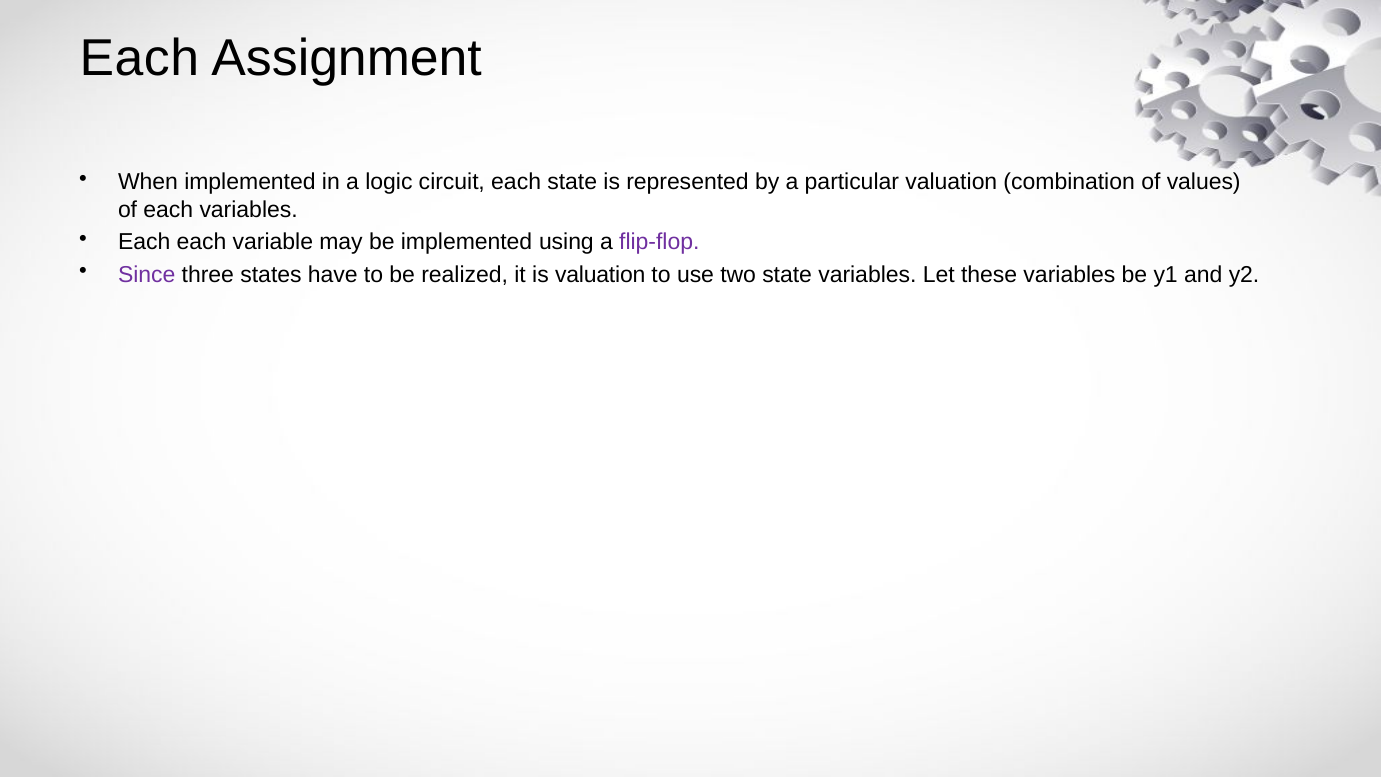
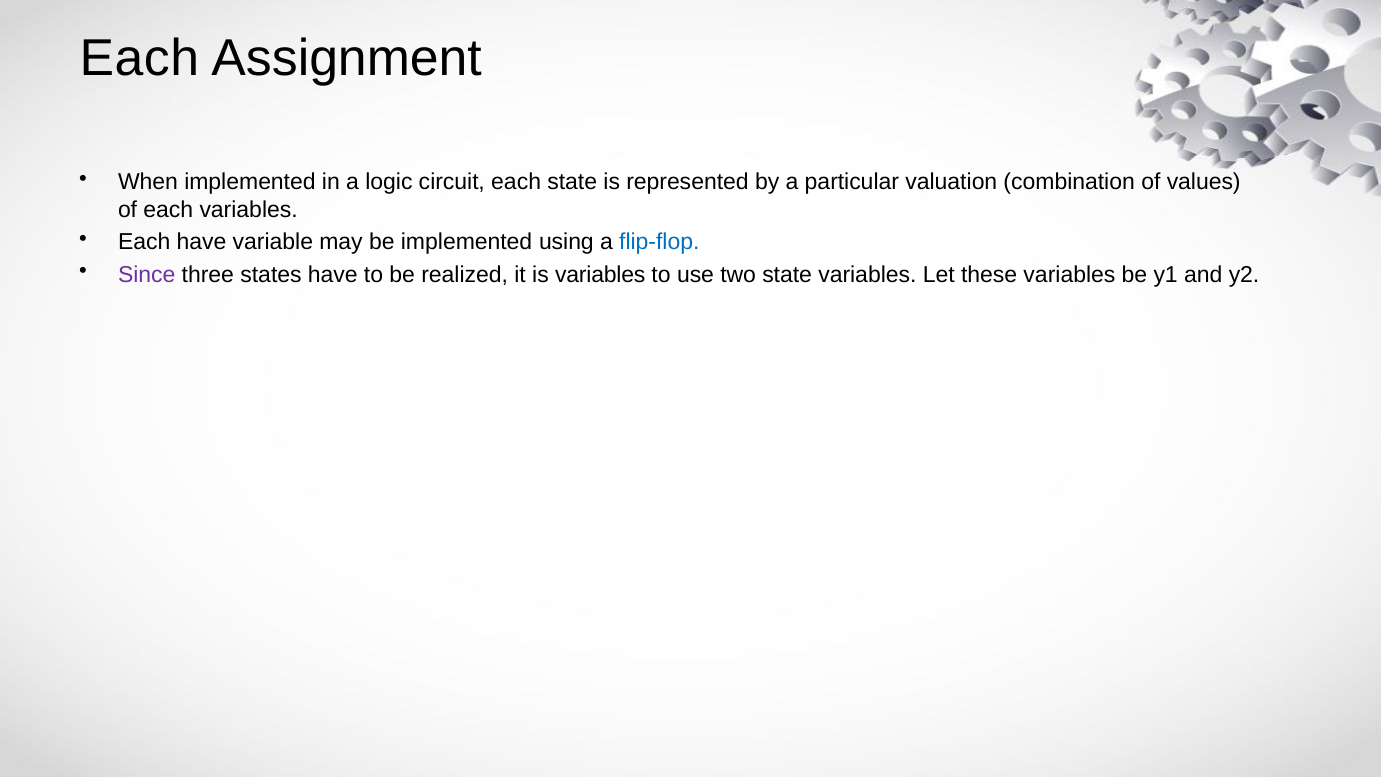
Each each: each -> have
flip-flop colour: purple -> blue
is valuation: valuation -> variables
